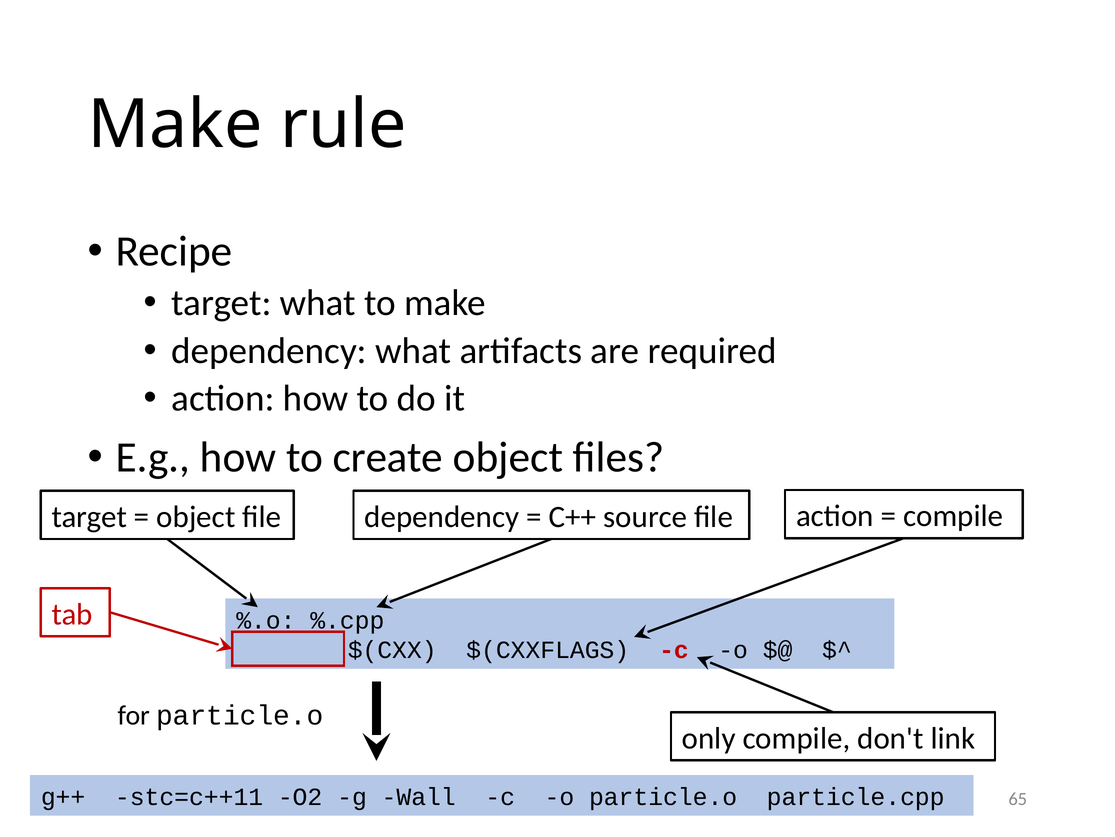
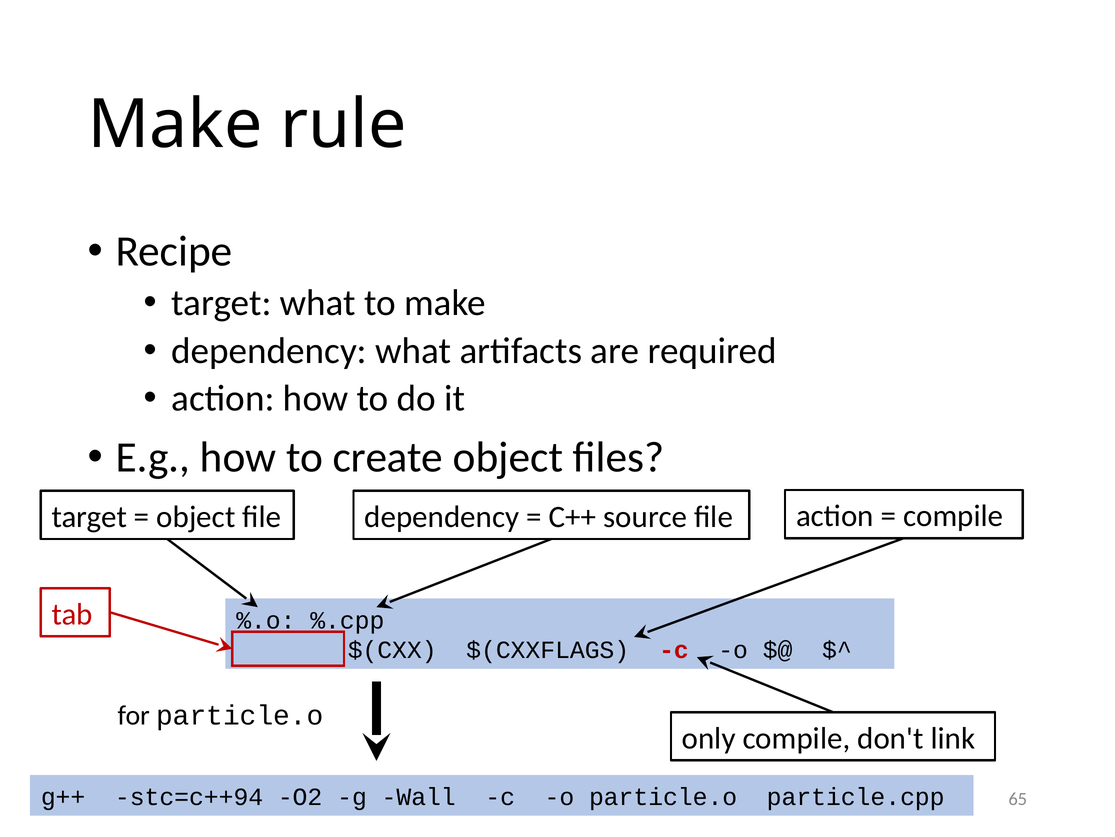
stc=c++11: stc=c++11 -> stc=c++94
